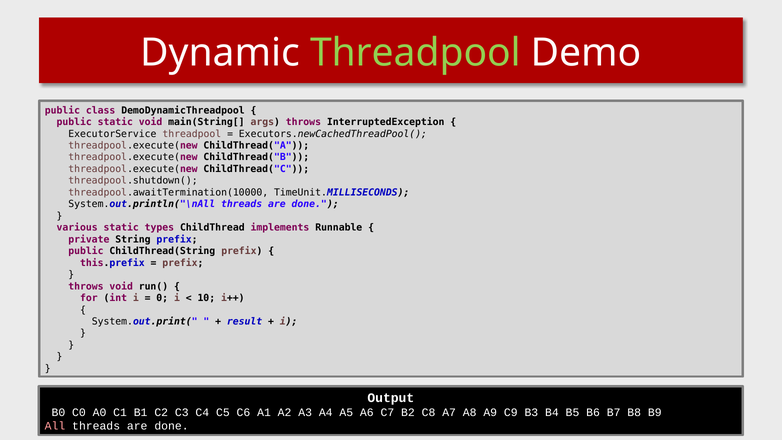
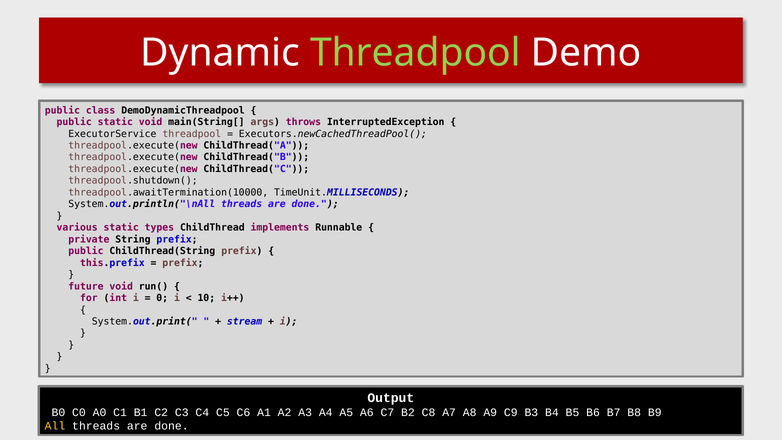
throws at (86, 286): throws -> future
result: result -> stream
All colour: pink -> yellow
